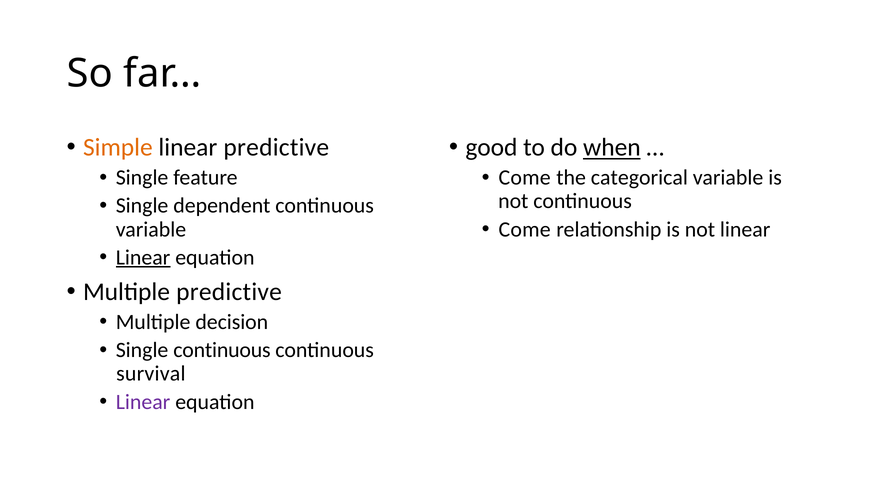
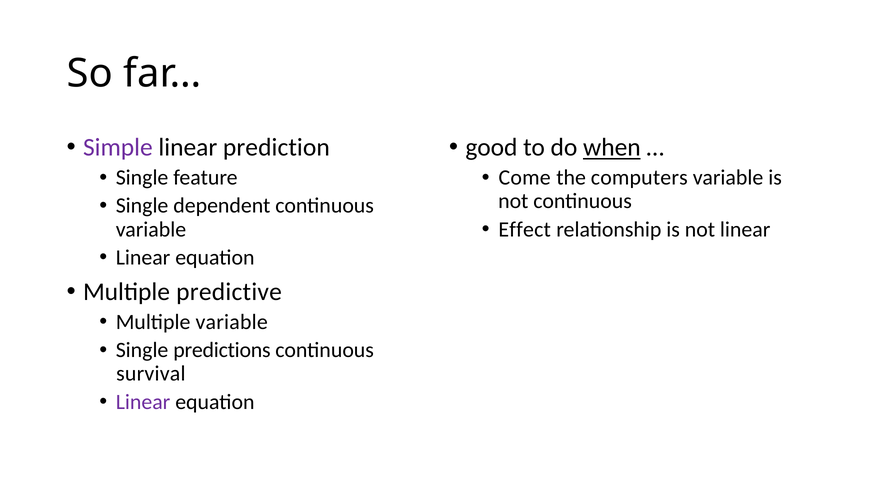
Simple colour: orange -> purple
linear predictive: predictive -> prediction
categorical: categorical -> computers
Come at (525, 230): Come -> Effect
Linear at (143, 258) underline: present -> none
Multiple decision: decision -> variable
Single continuous: continuous -> predictions
